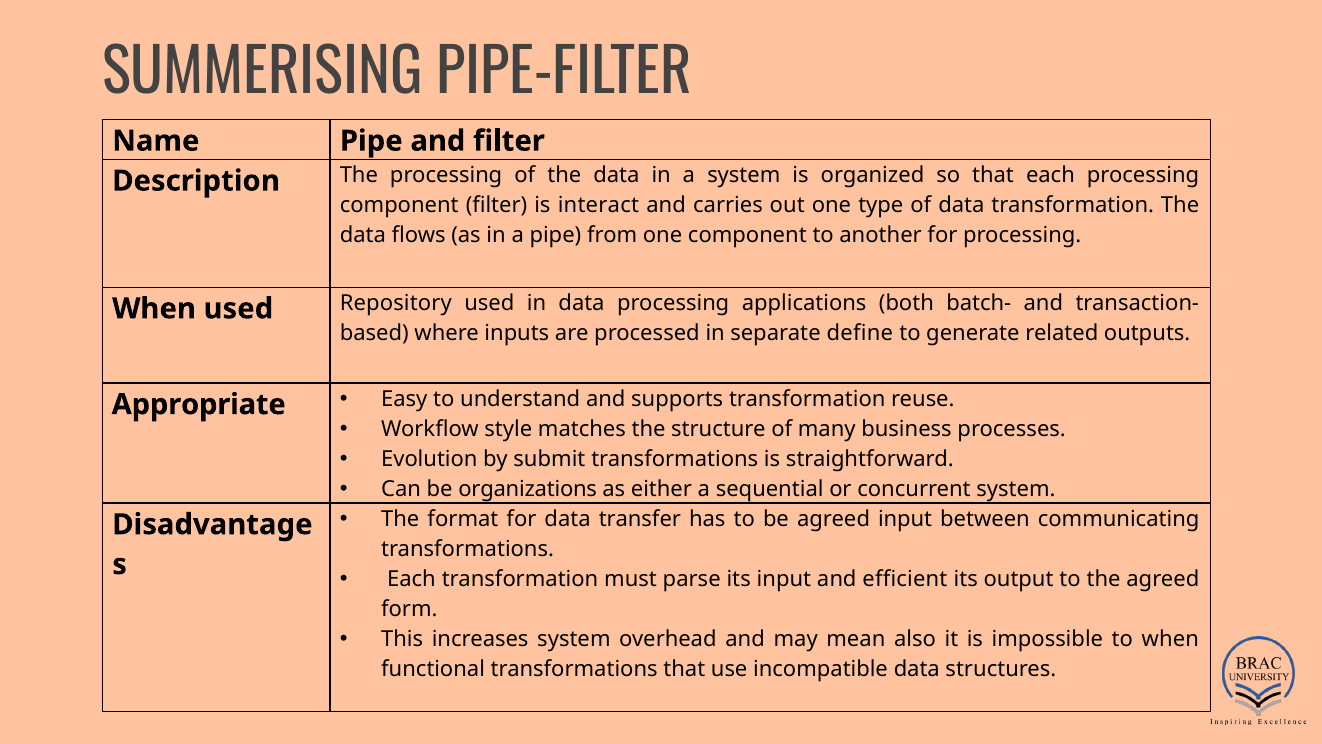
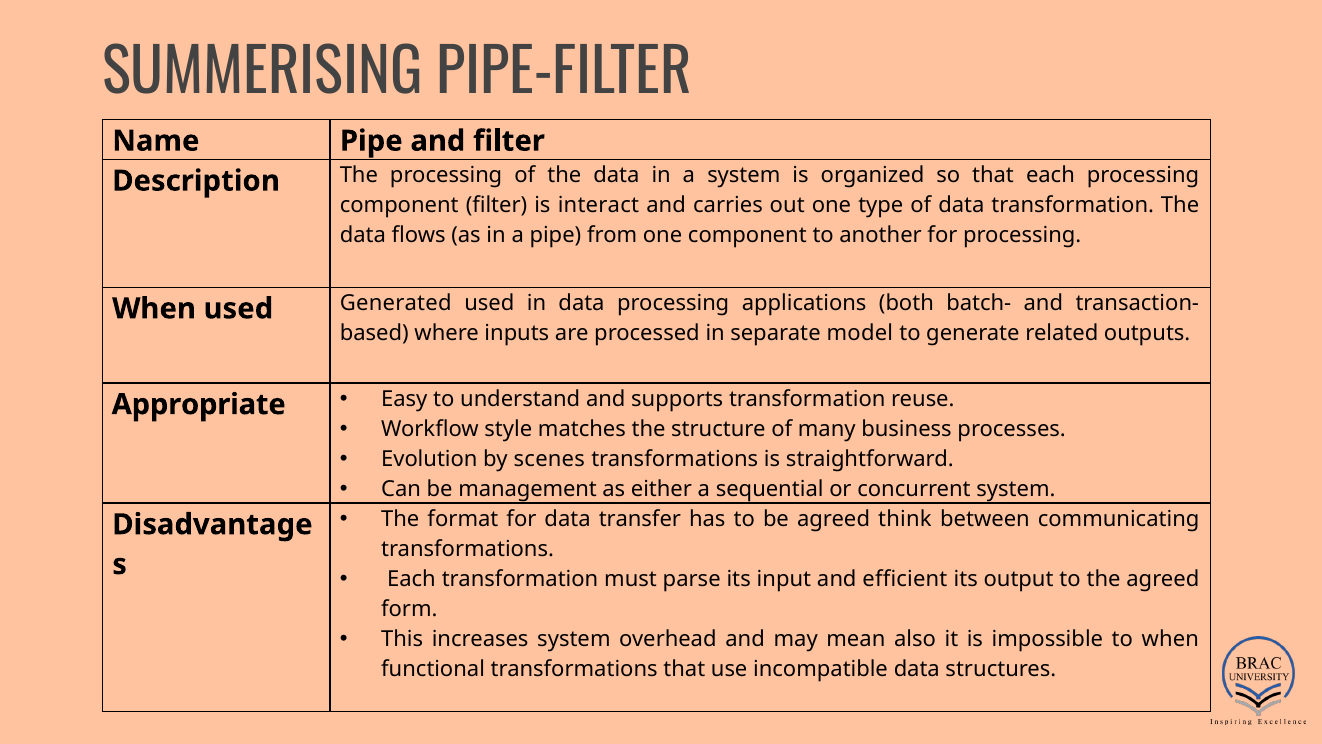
Repository: Repository -> Generated
define: define -> model
submit: submit -> scenes
organizations: organizations -> management
agreed input: input -> think
